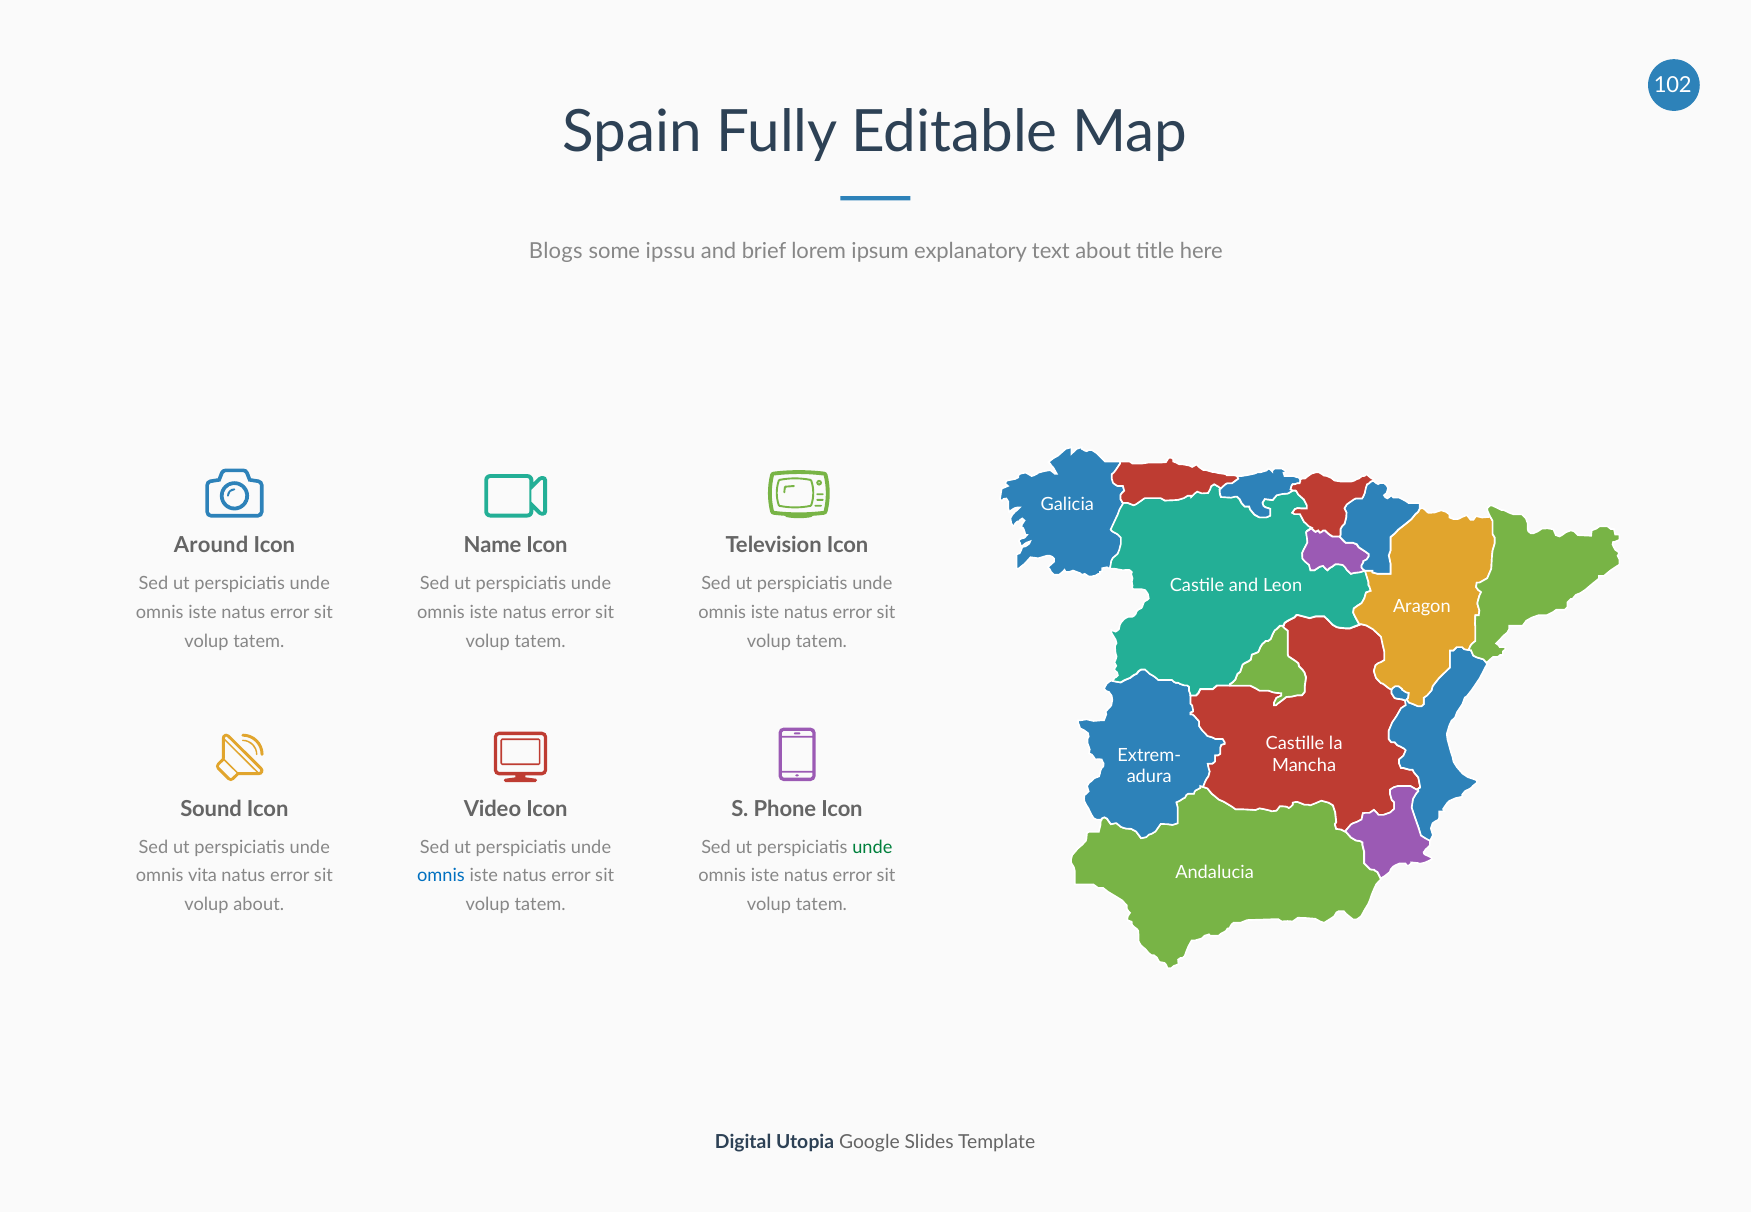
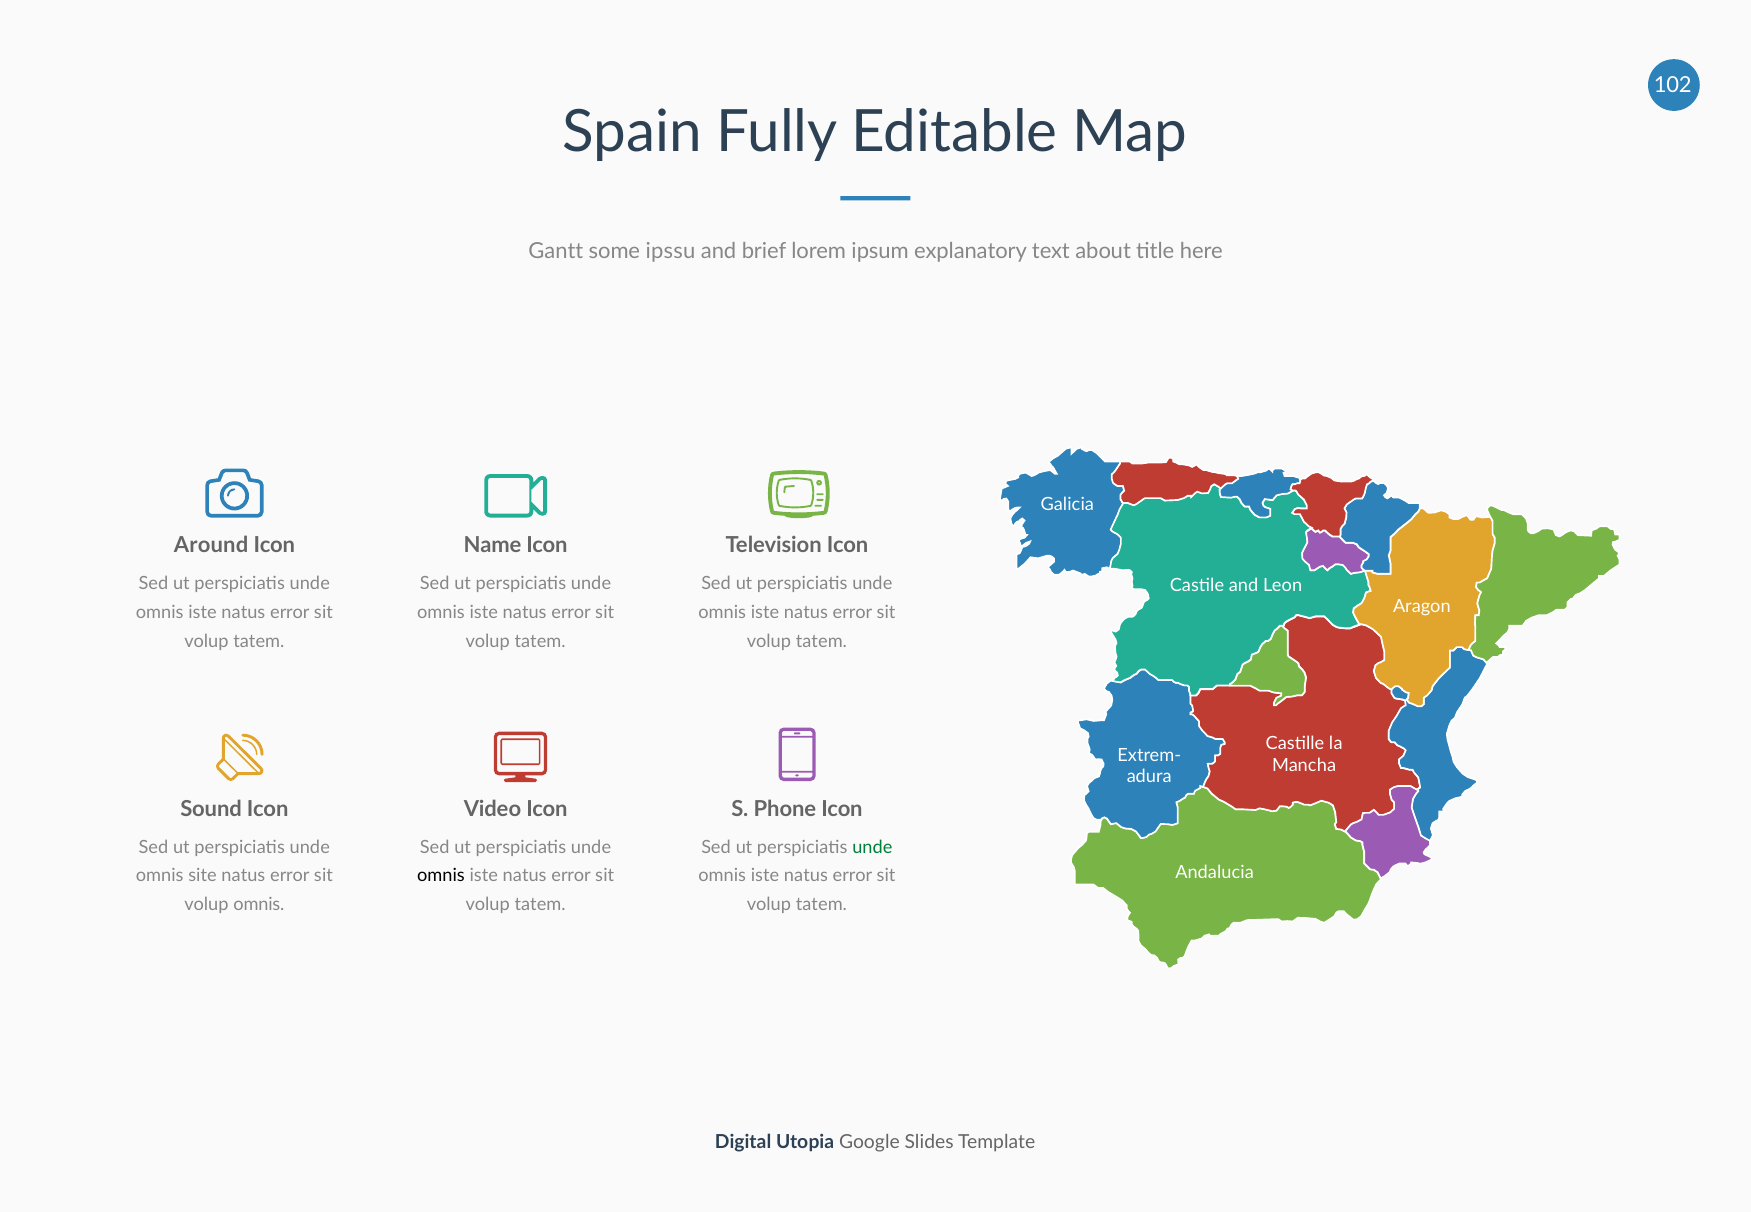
Blogs: Blogs -> Gantt
vita: vita -> site
omnis at (441, 876) colour: blue -> black
volup about: about -> omnis
